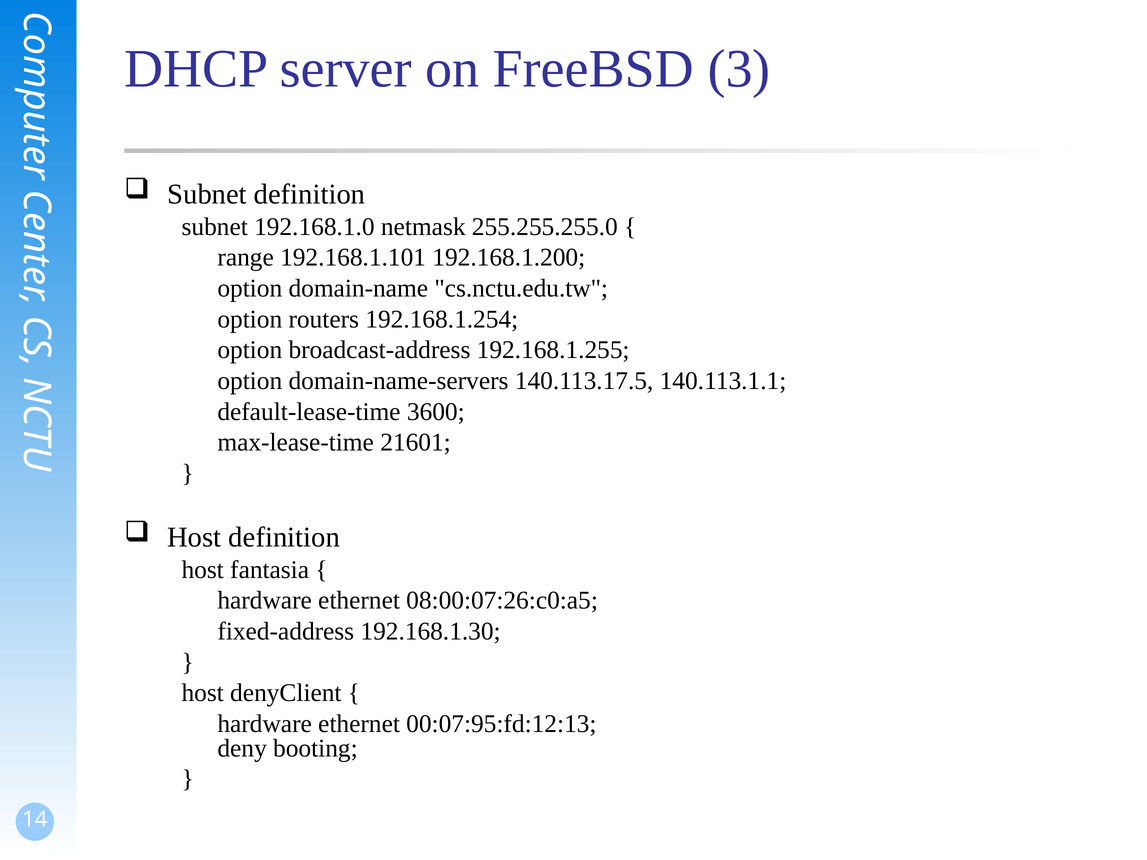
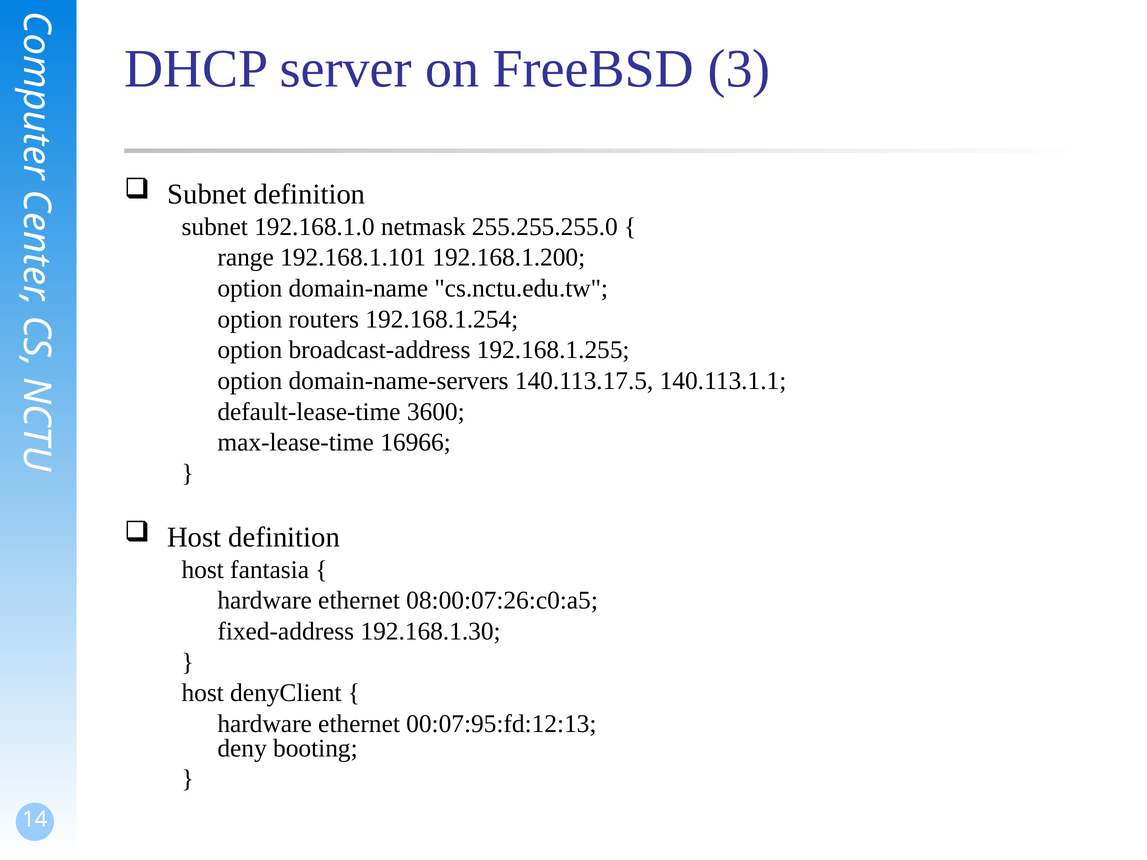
21601: 21601 -> 16966
